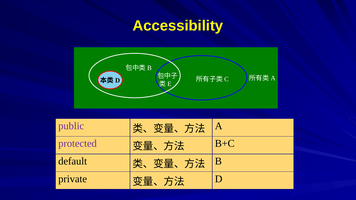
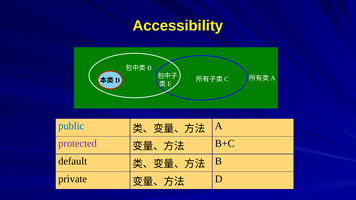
public colour: purple -> blue
